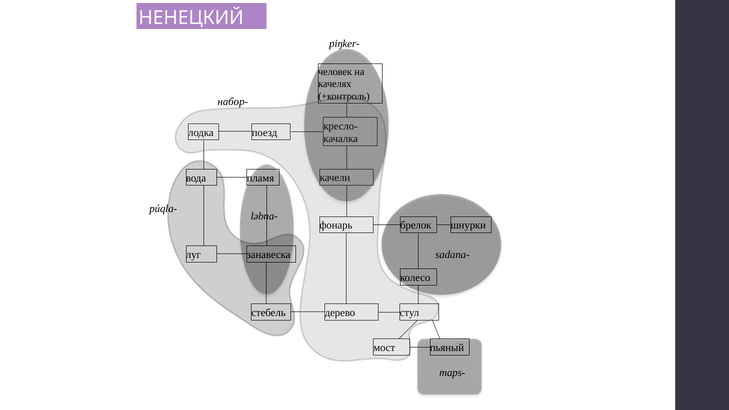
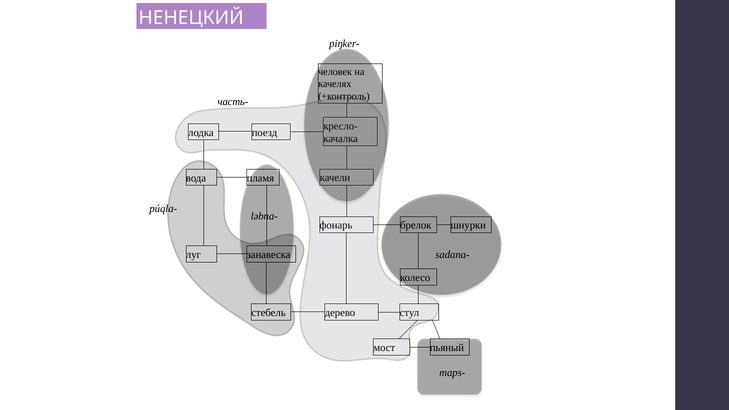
набор-: набор- -> часть-
